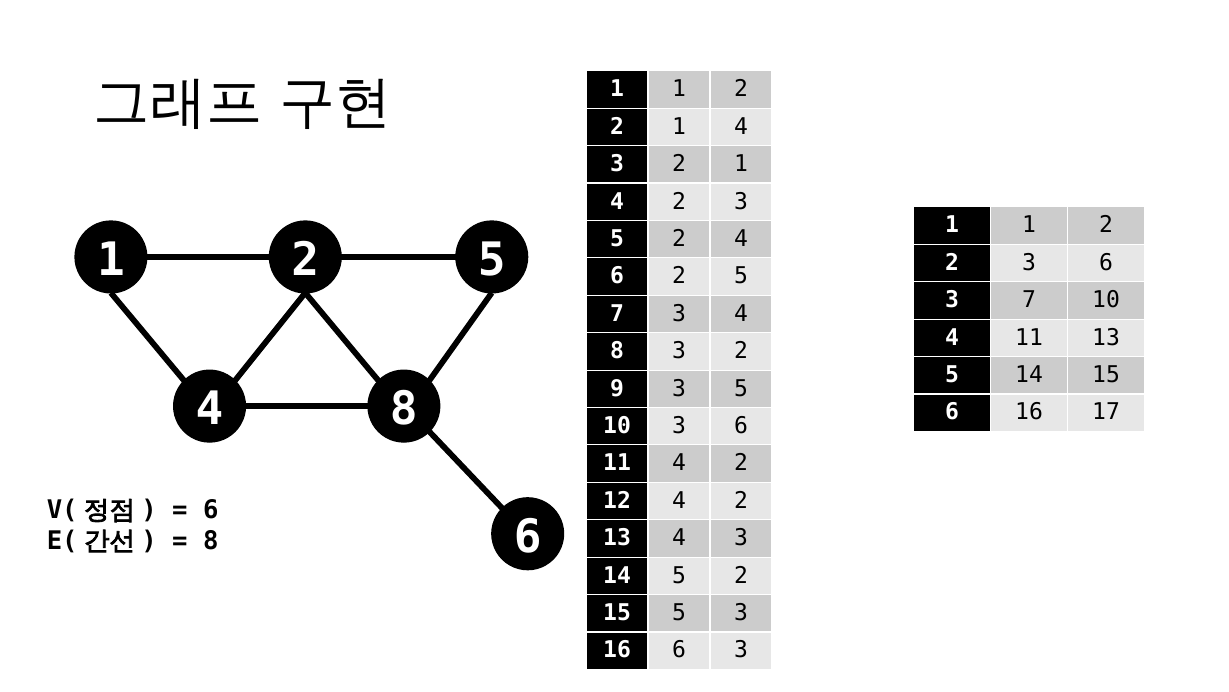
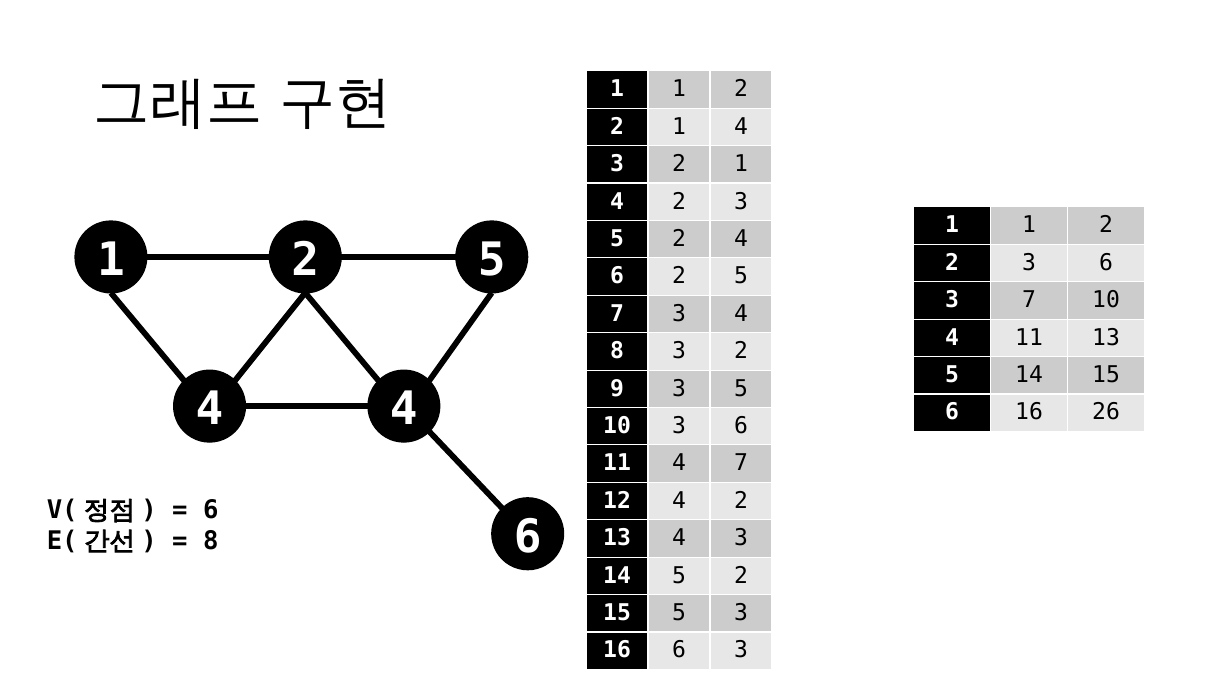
8 at (404, 409): 8 -> 4
17: 17 -> 26
11 4 2: 2 -> 7
